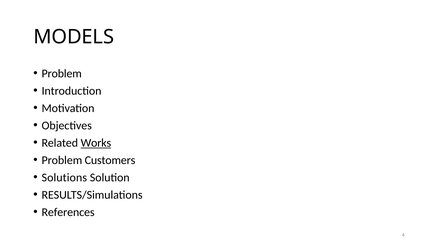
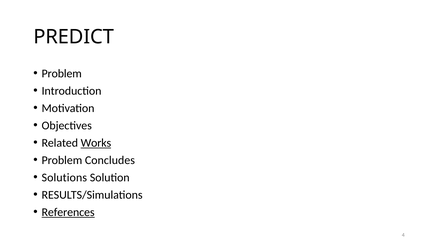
MODELS: MODELS -> PREDICT
Customers: Customers -> Concludes
References underline: none -> present
